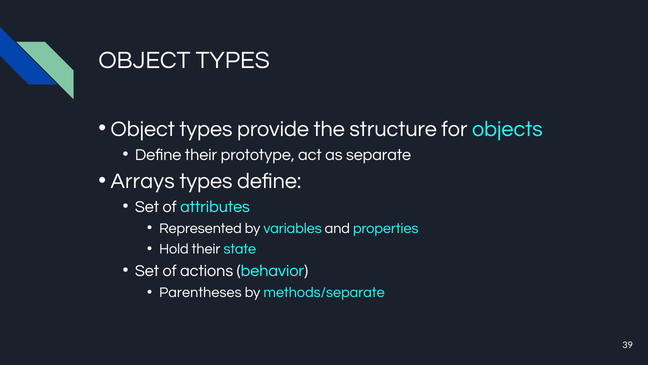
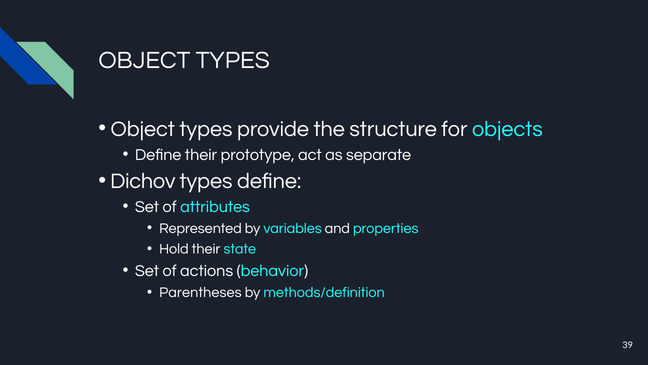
Arrays: Arrays -> Dichov
methods/separate: methods/separate -> methods/definition
